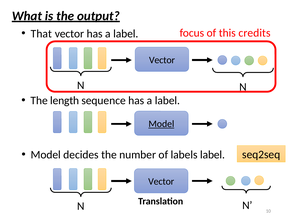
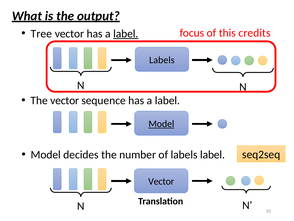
That: That -> Tree
label at (126, 34) underline: none -> present
Vector at (162, 60): Vector -> Labels
The length: length -> vector
